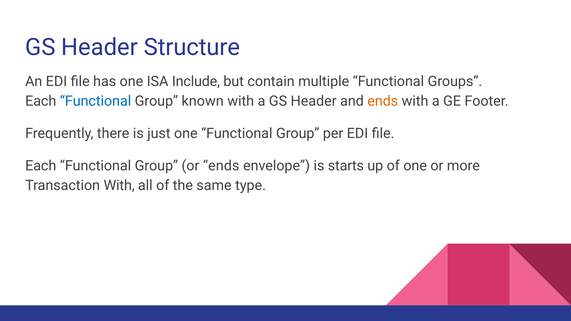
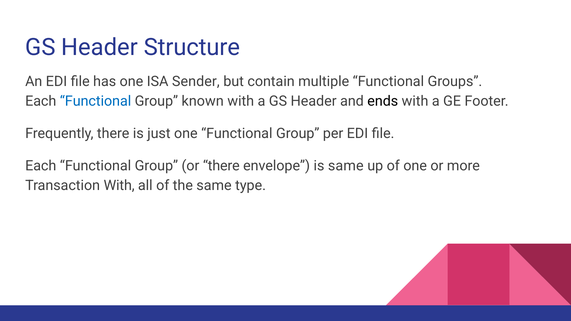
Include: Include -> Sender
ends at (383, 101) colour: orange -> black
or ends: ends -> there
is starts: starts -> same
